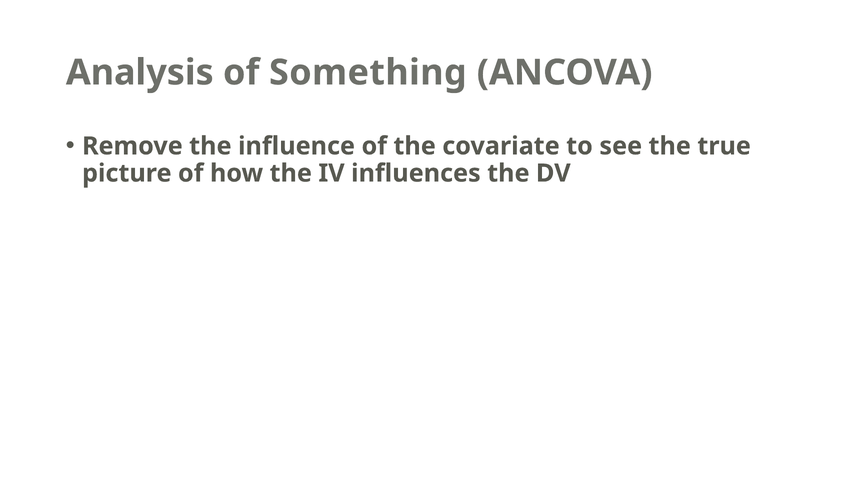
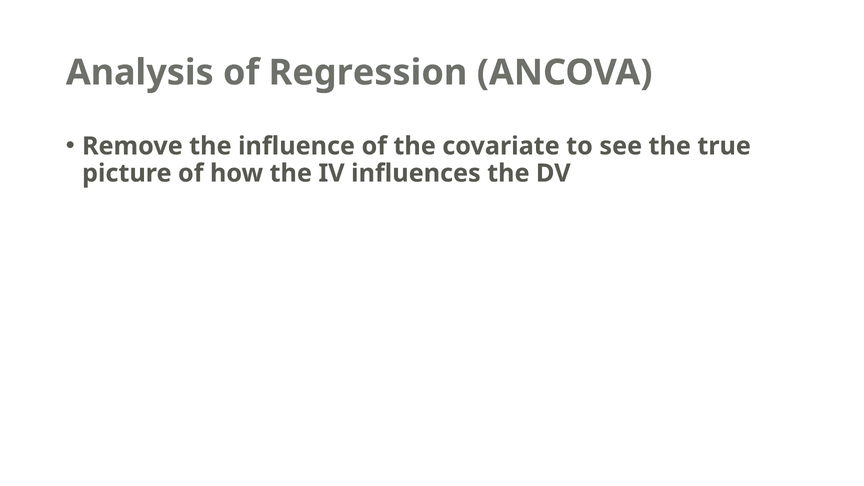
Something: Something -> Regression
